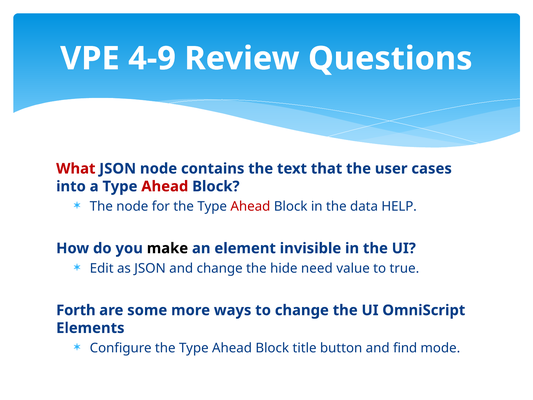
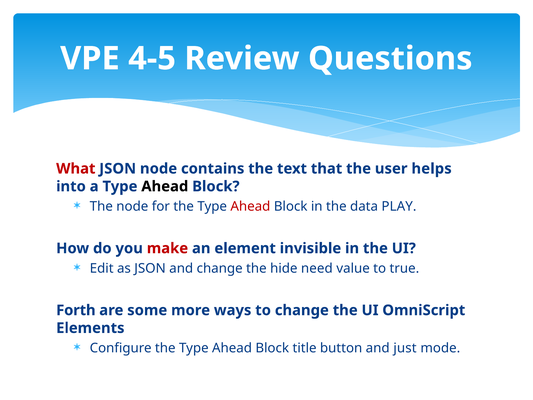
4-9: 4-9 -> 4-5
cases: cases -> helps
Ahead at (165, 186) colour: red -> black
HELP: HELP -> PLAY
make colour: black -> red
find: find -> just
